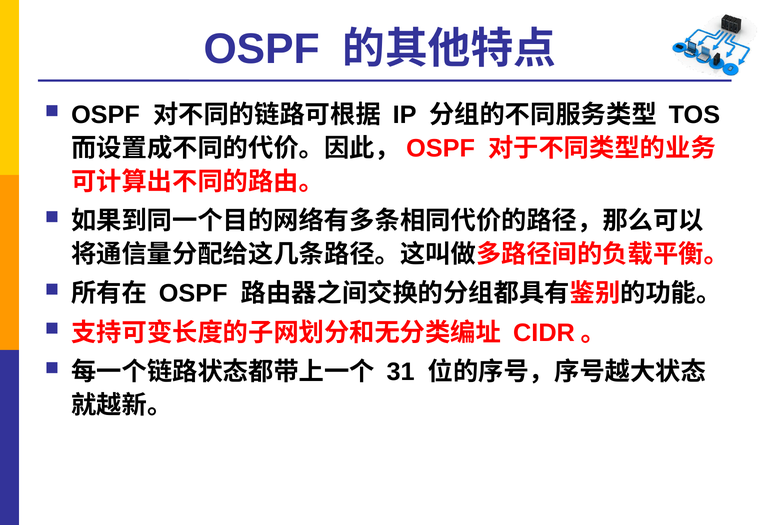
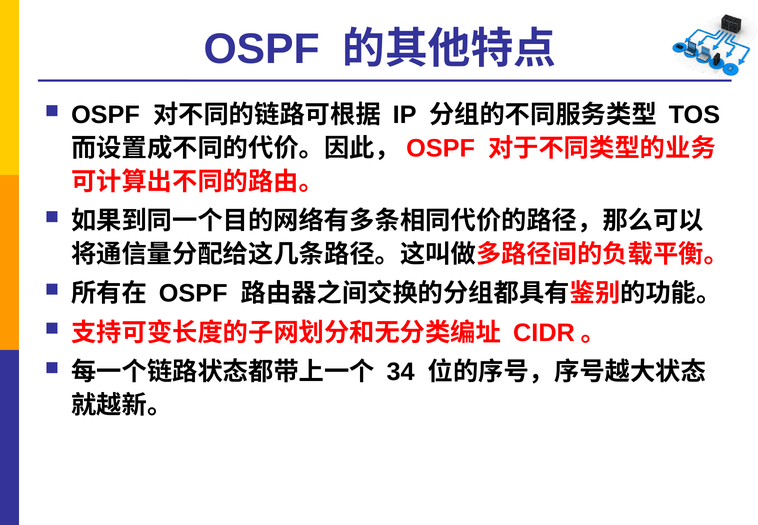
31: 31 -> 34
